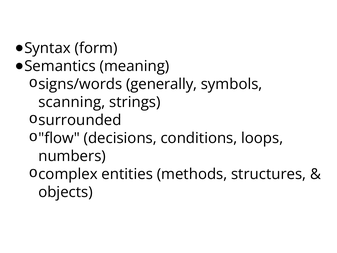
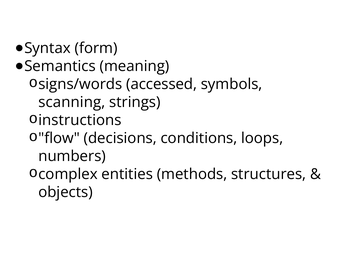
generally: generally -> accessed
surrounded: surrounded -> instructions
